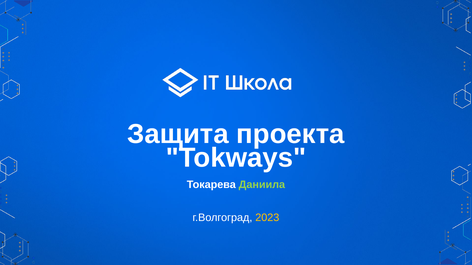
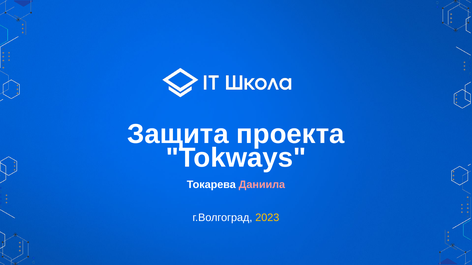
Даниила colour: light green -> pink
